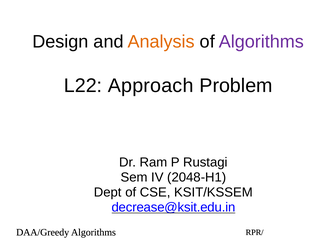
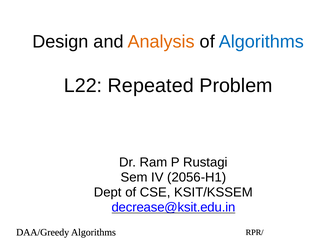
Algorithms at (261, 42) colour: purple -> blue
Approach: Approach -> Repeated
2048-H1: 2048-H1 -> 2056-H1
